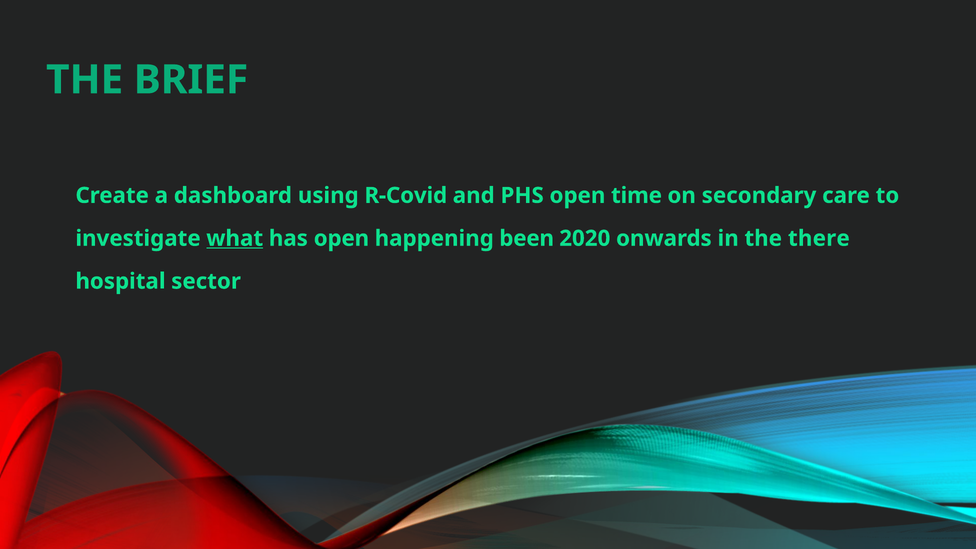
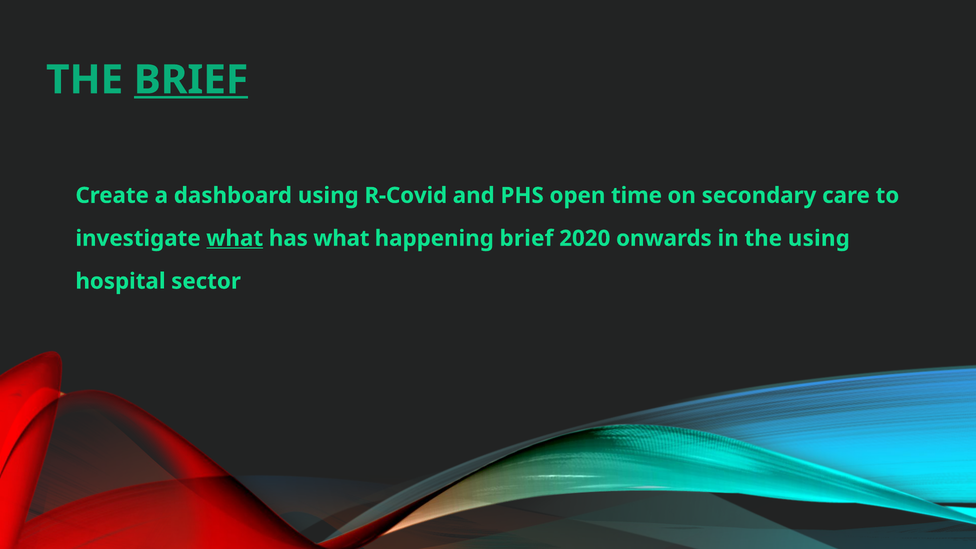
BRIEF at (191, 80) underline: none -> present
has open: open -> what
happening been: been -> brief
the there: there -> using
